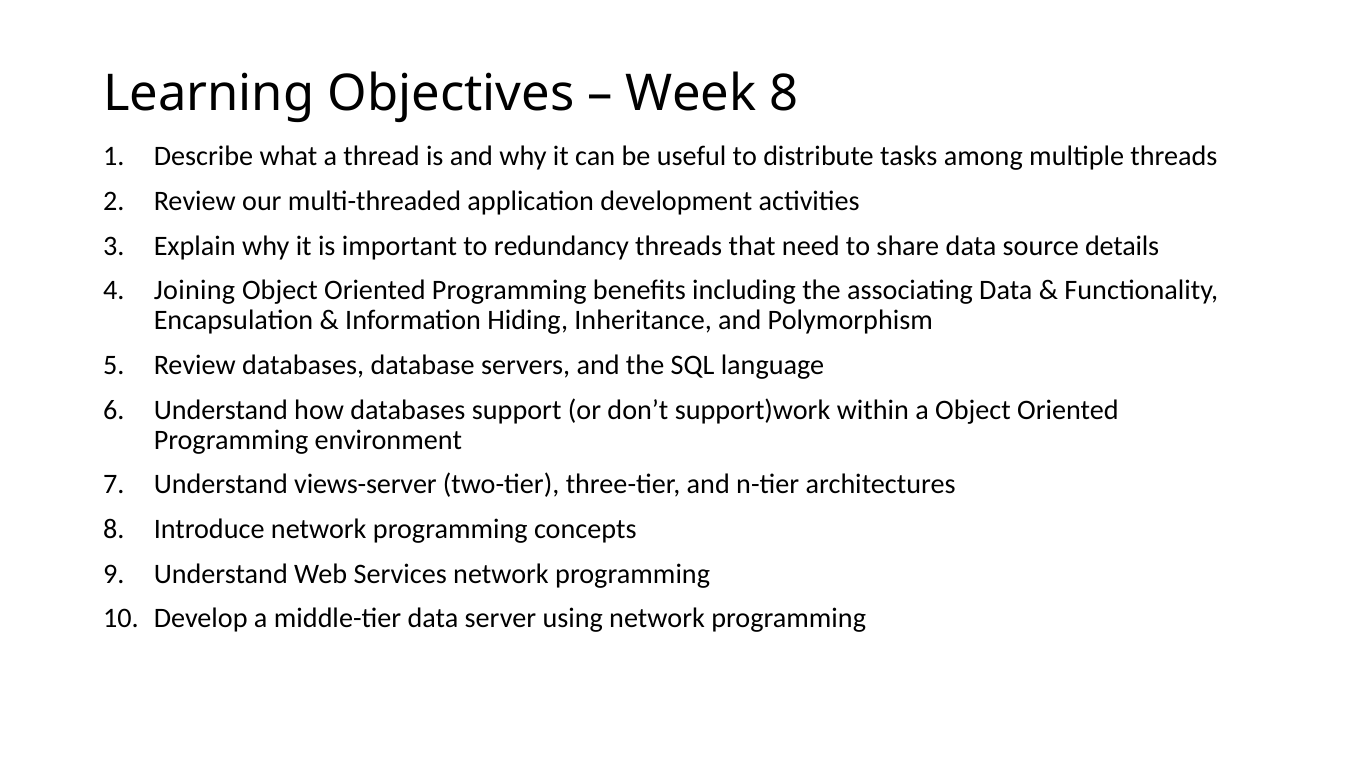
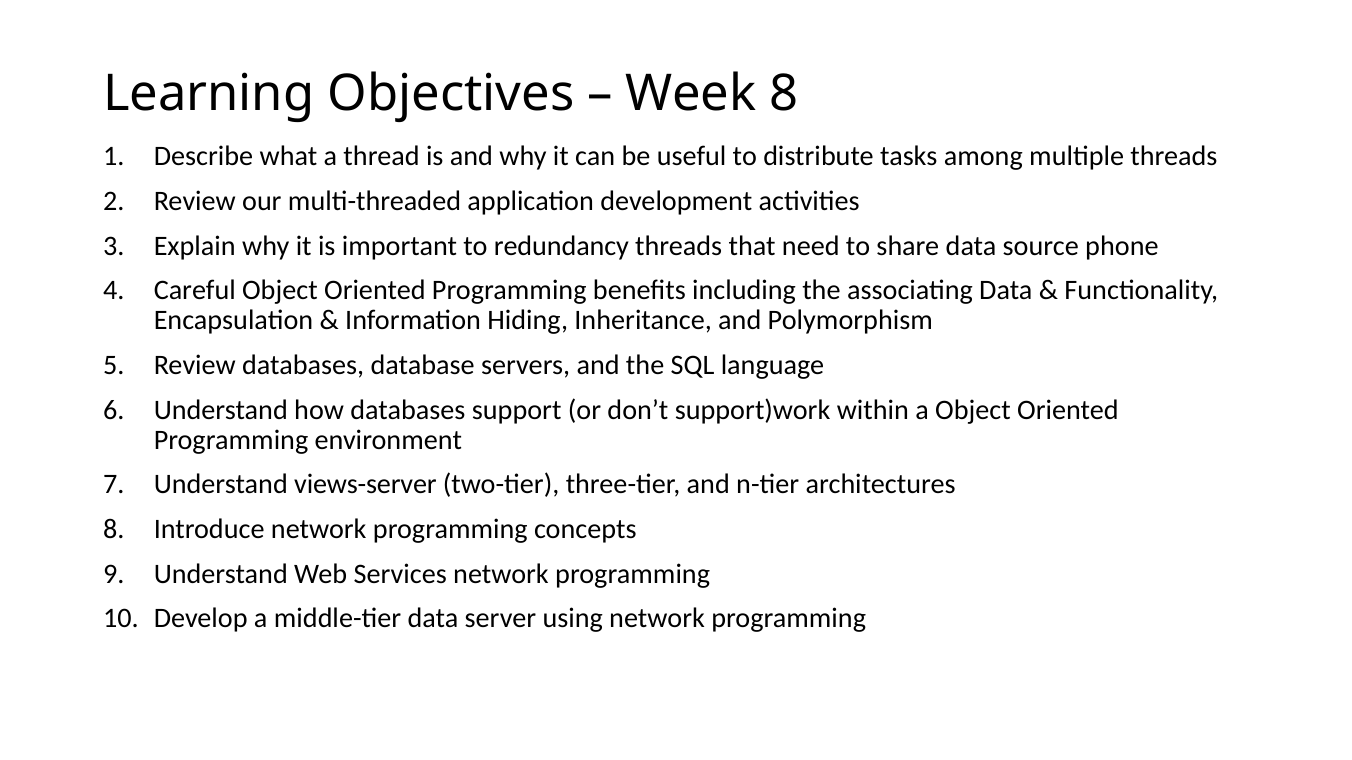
details: details -> phone
Joining: Joining -> Careful
